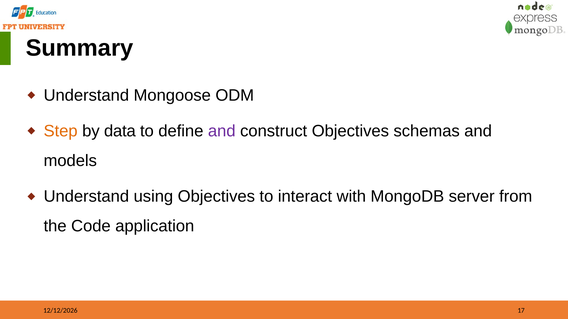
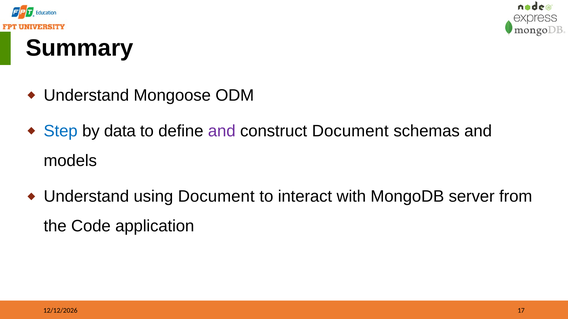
Step colour: orange -> blue
construct Objectives: Objectives -> Document
using Objectives: Objectives -> Document
